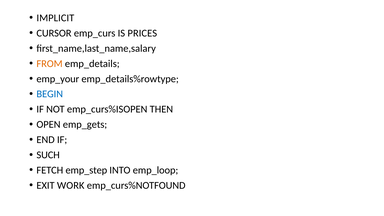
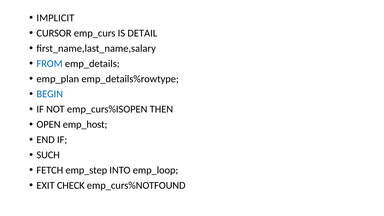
PRICES: PRICES -> DETAIL
FROM colour: orange -> blue
emp_your: emp_your -> emp_plan
emp_gets: emp_gets -> emp_host
WORK: WORK -> CHECK
